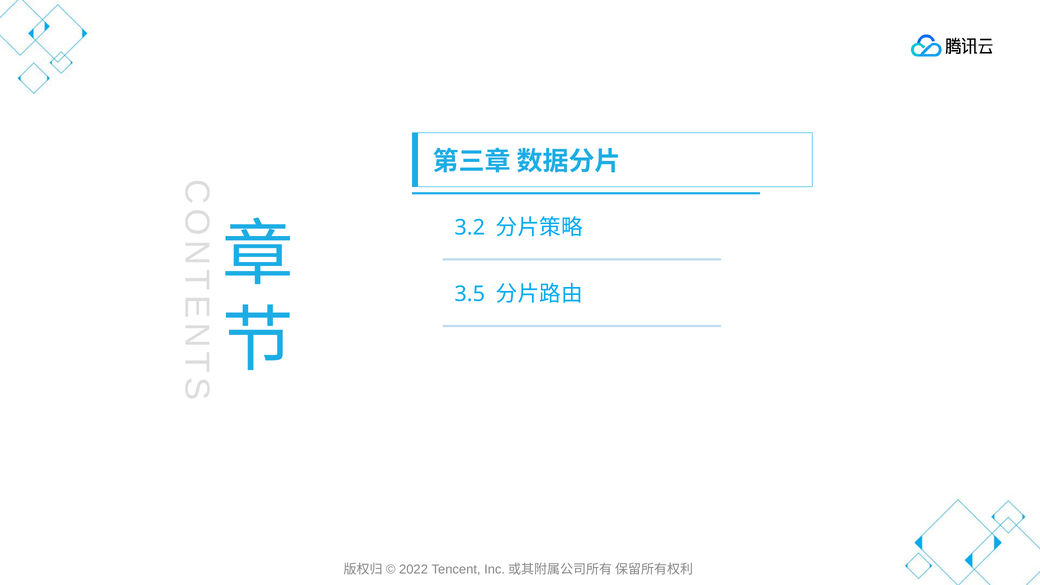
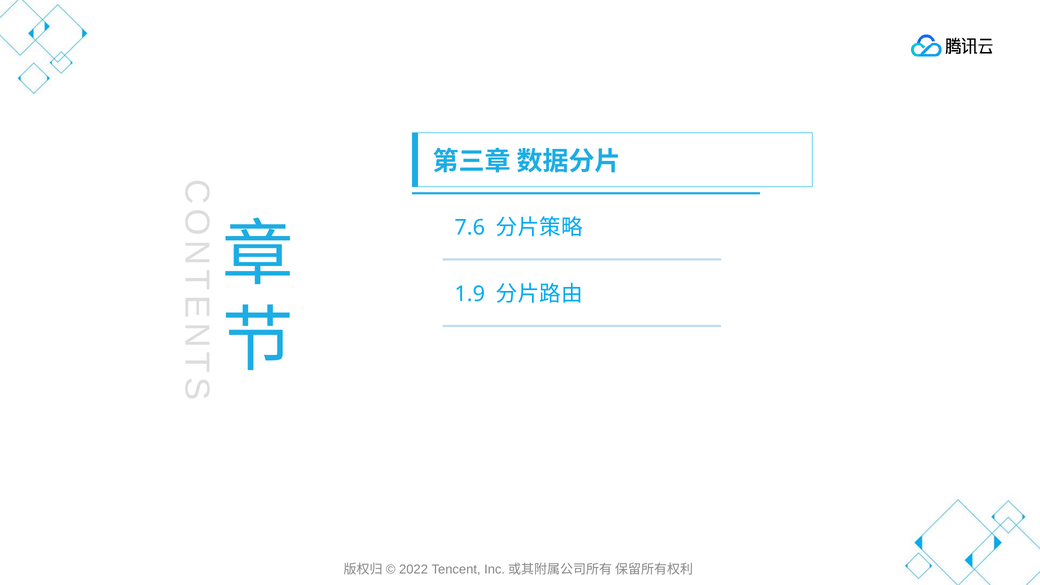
3.2: 3.2 -> 7.6
3.5: 3.5 -> 1.9
